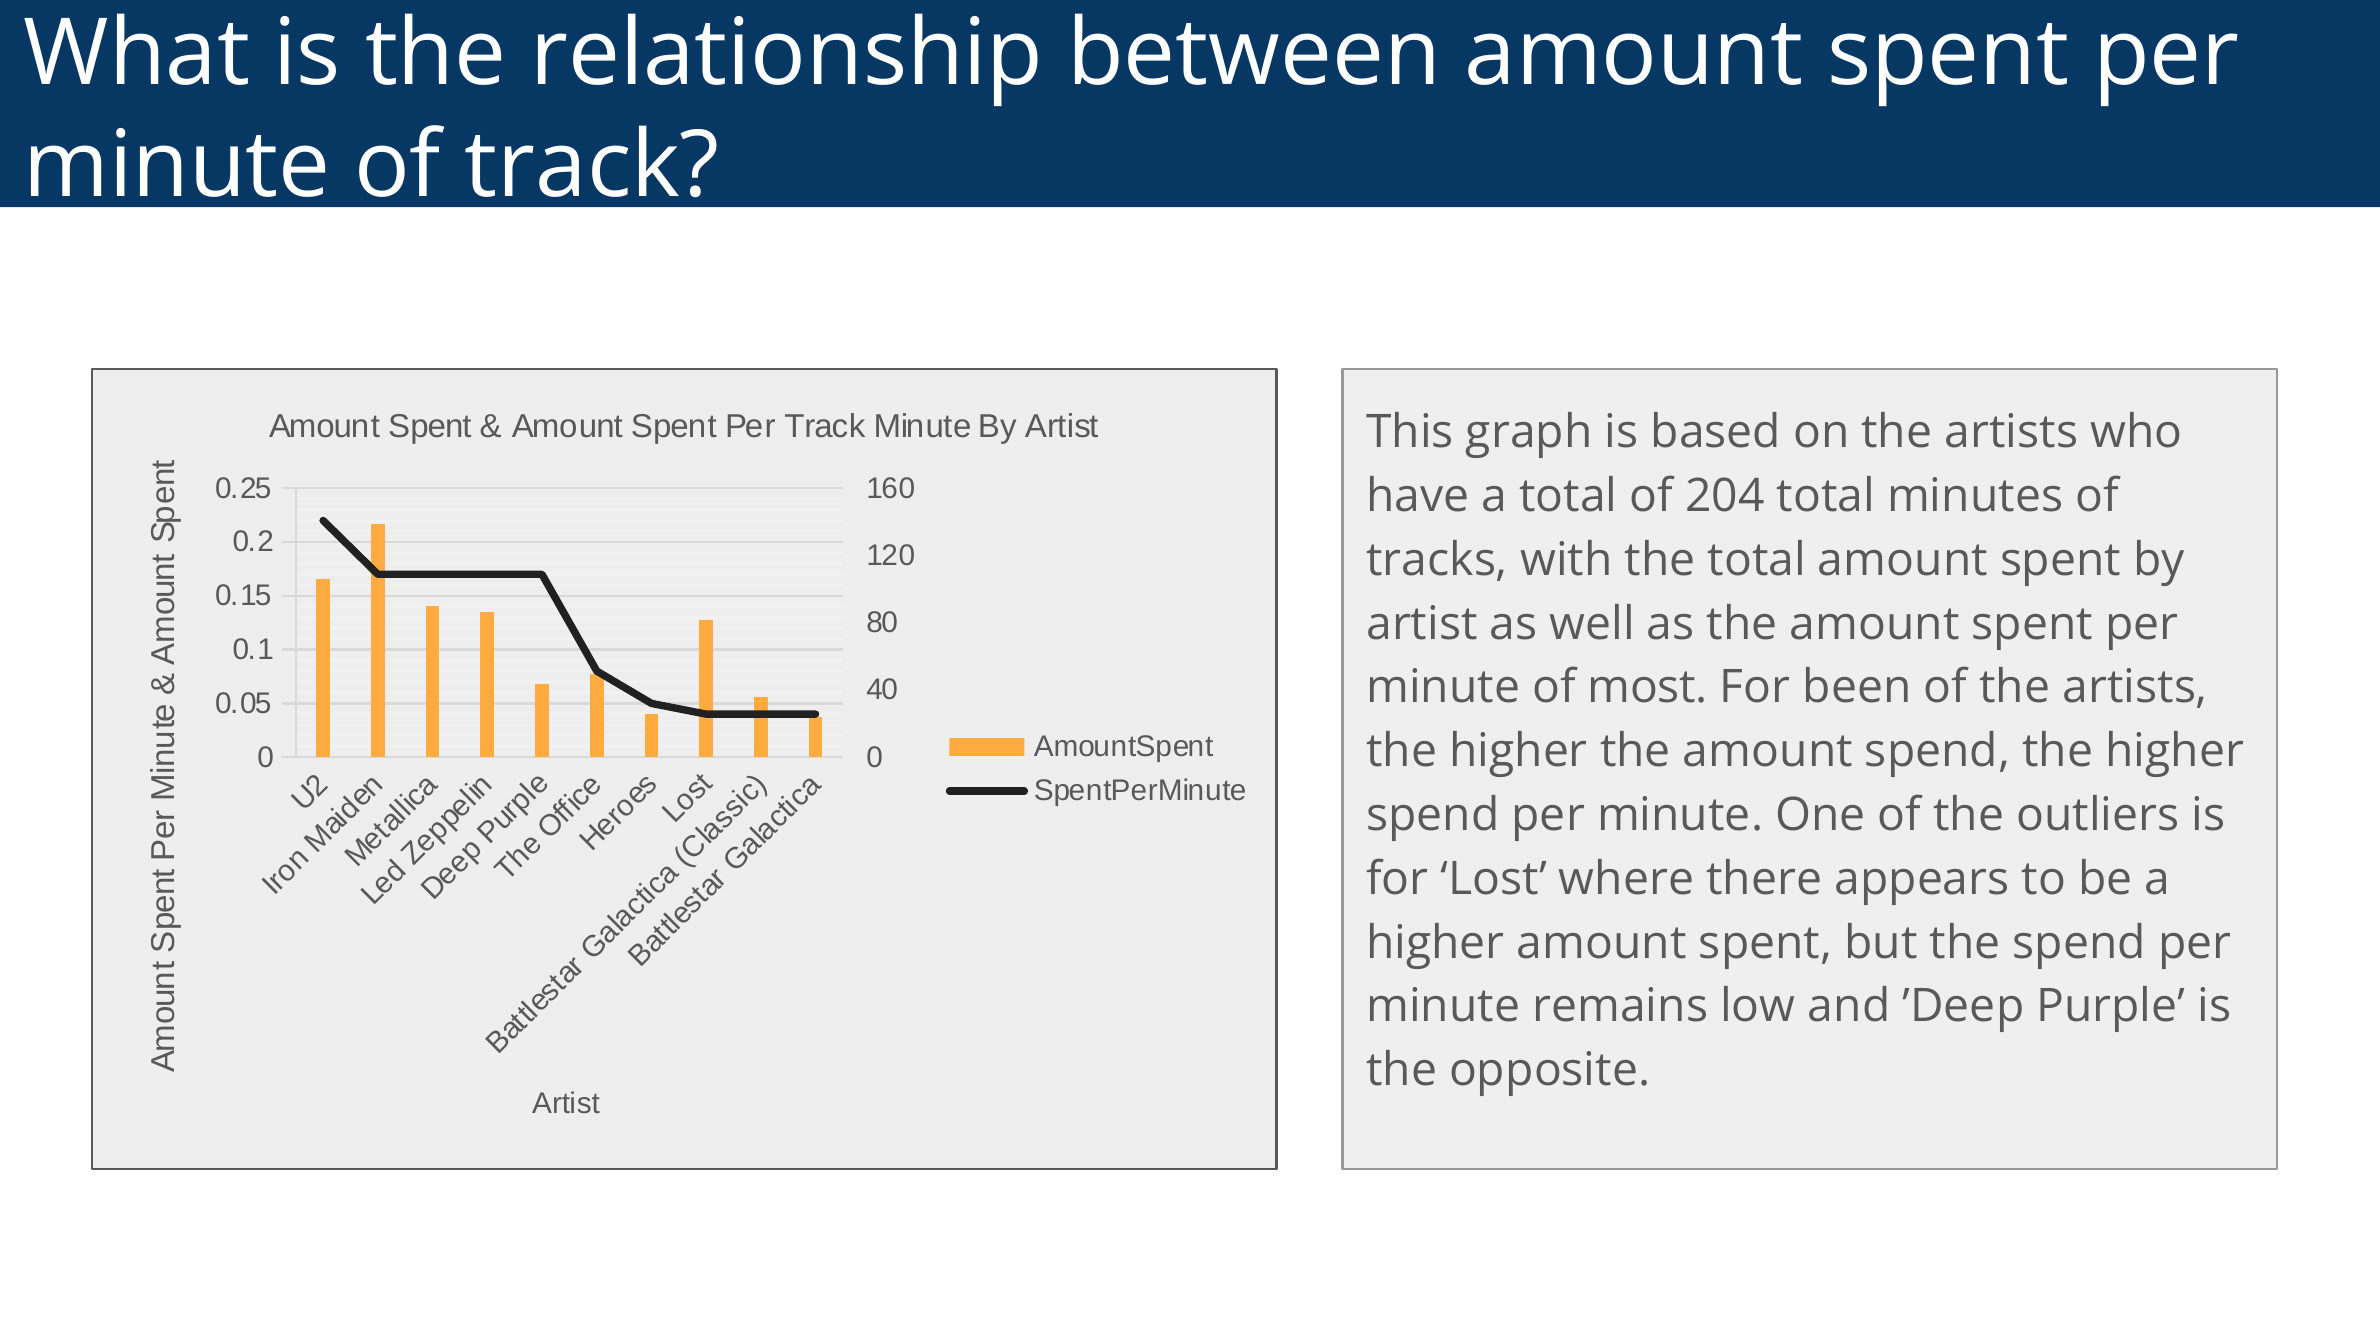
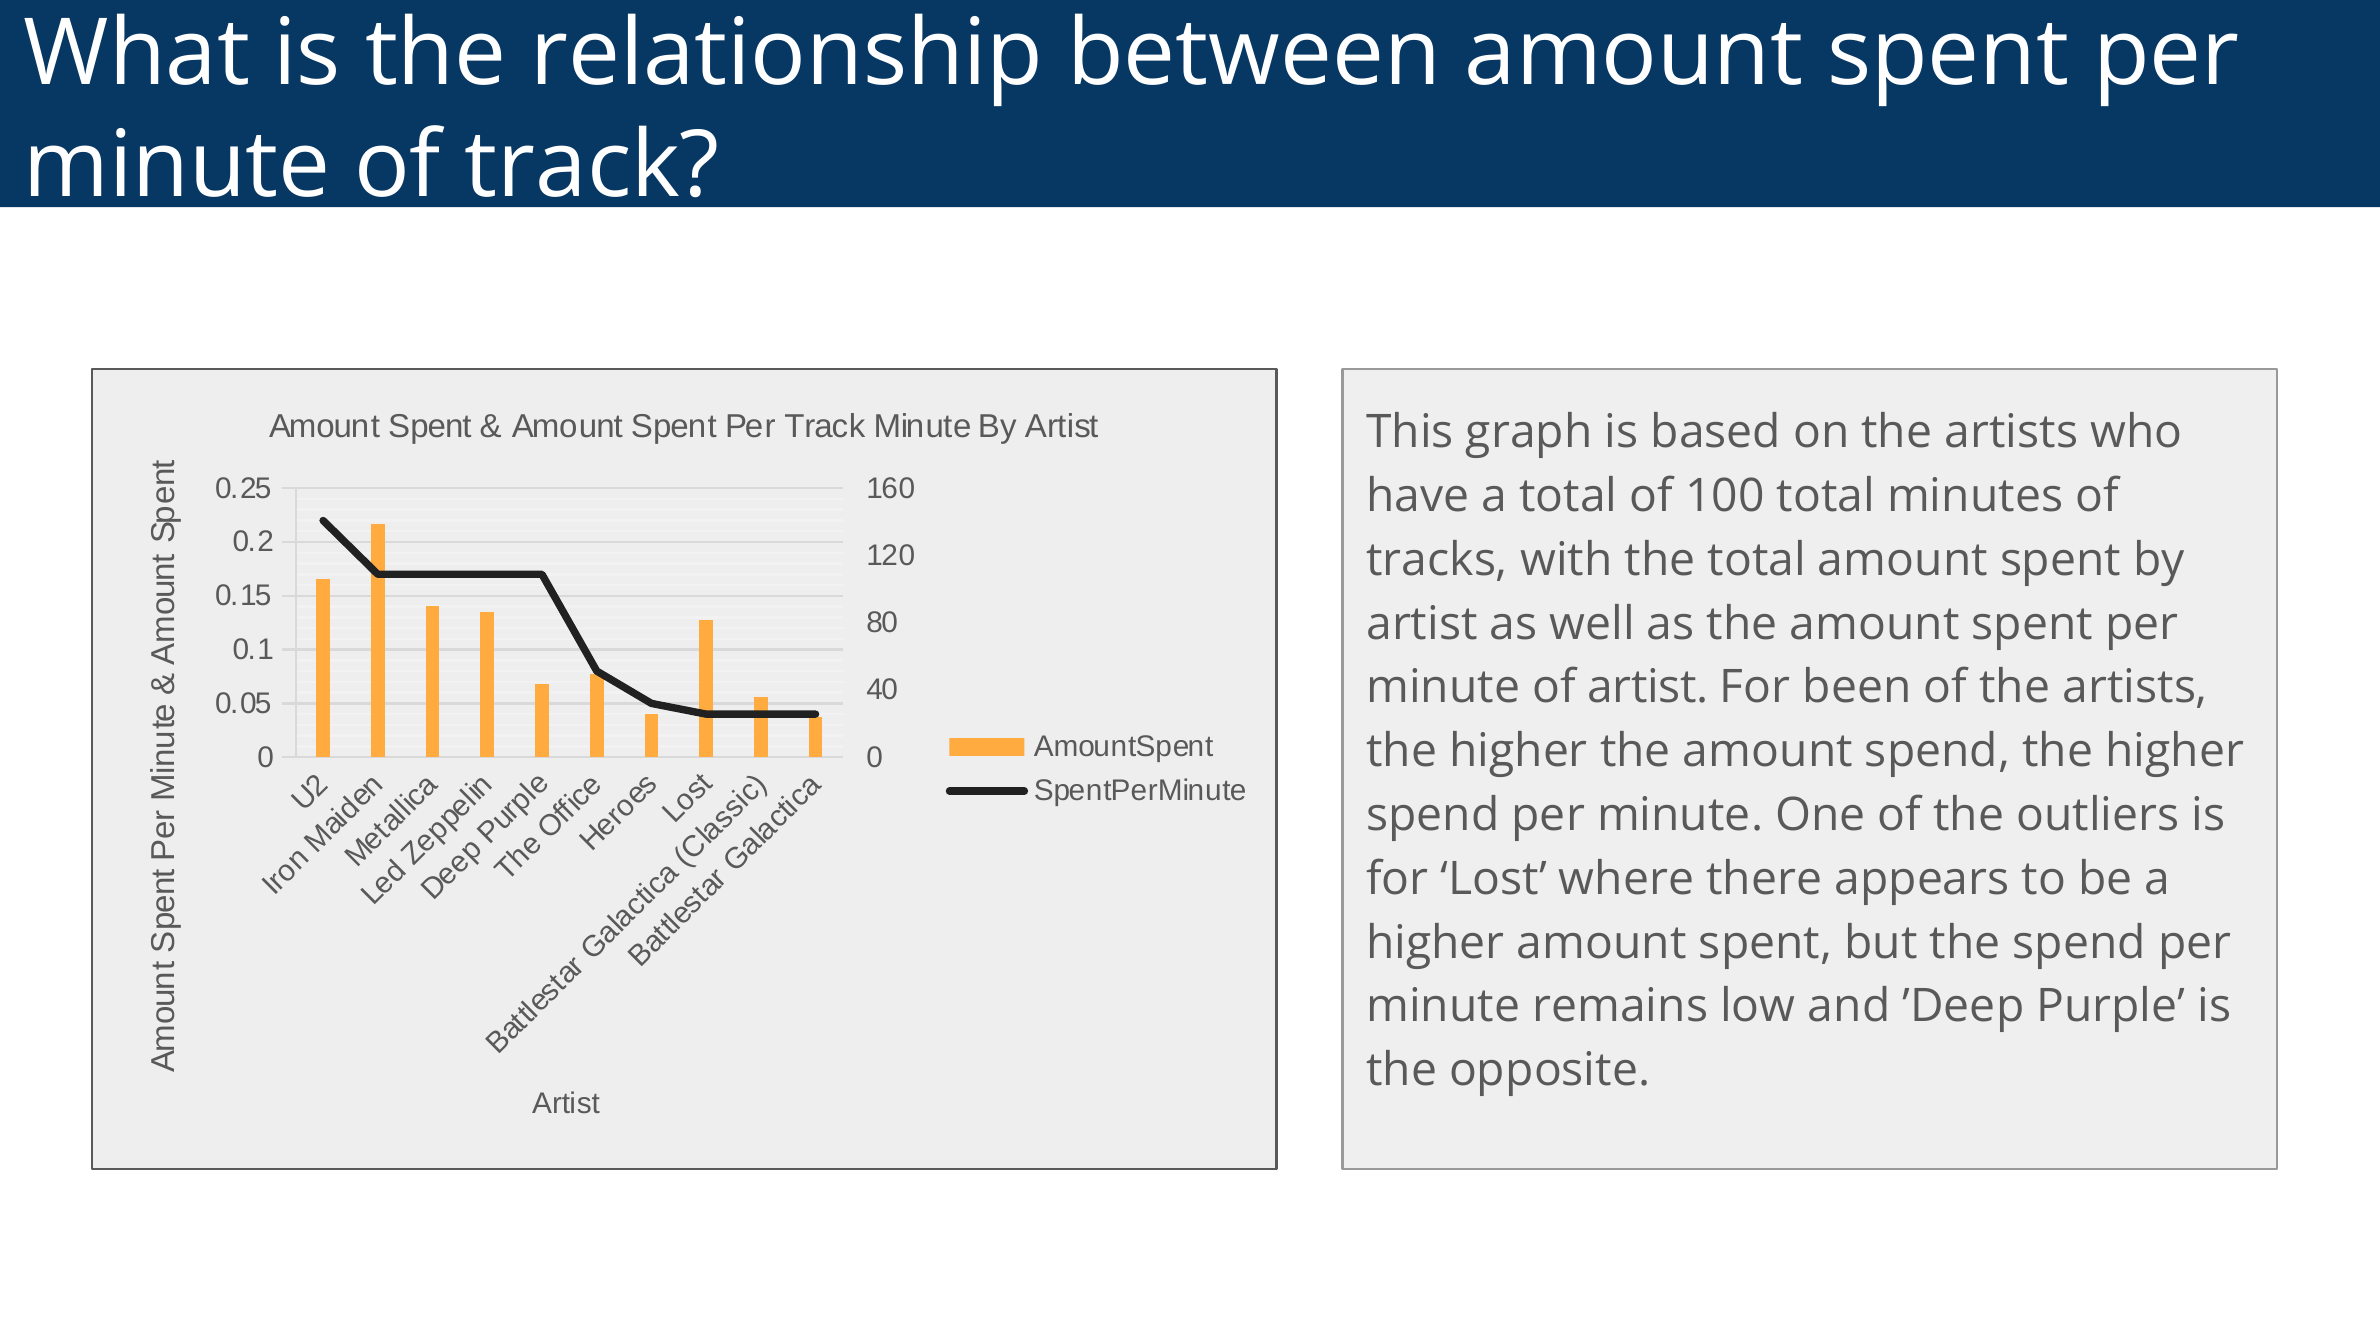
204: 204 -> 100
of most: most -> artist
